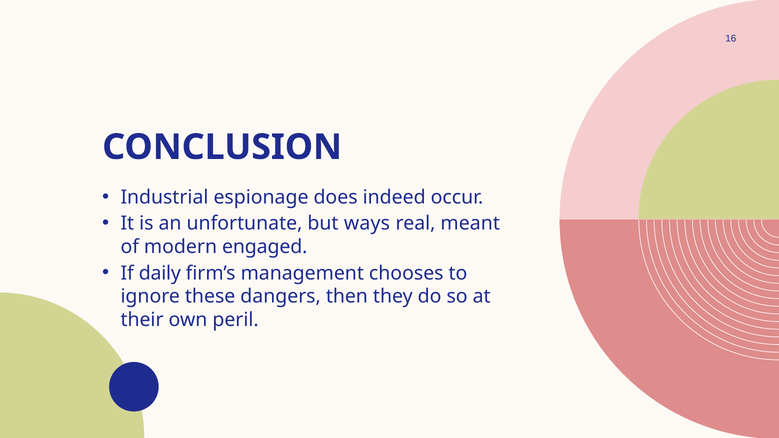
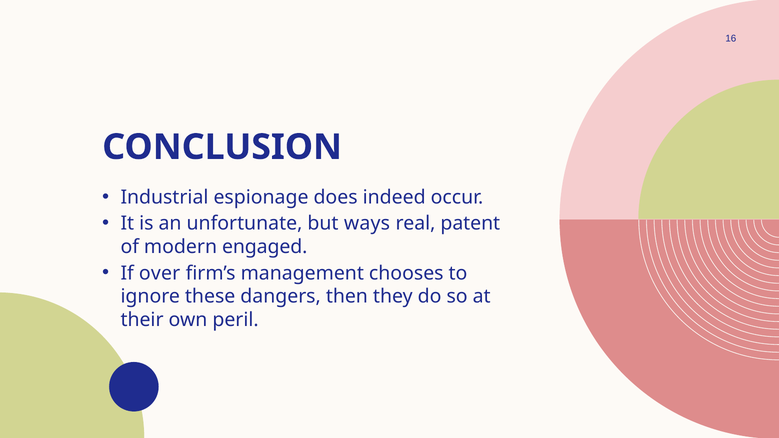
meant: meant -> patent
daily: daily -> over
